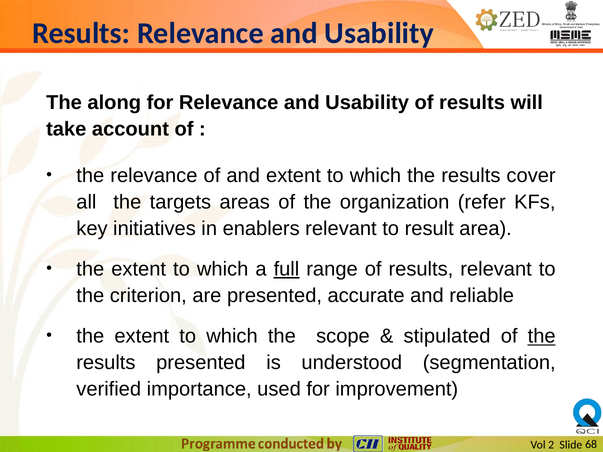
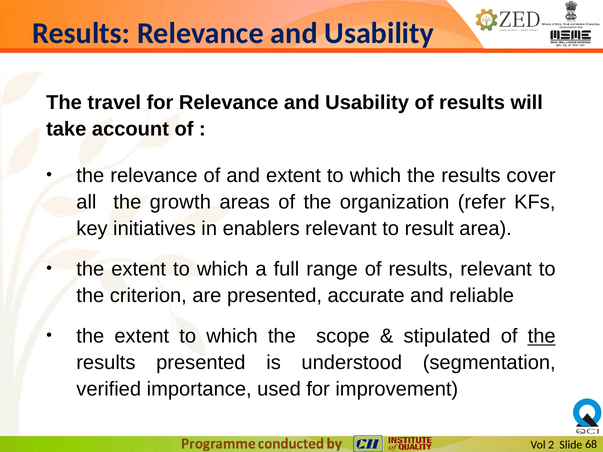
along: along -> travel
targets: targets -> growth
full underline: present -> none
